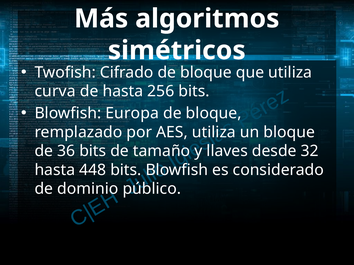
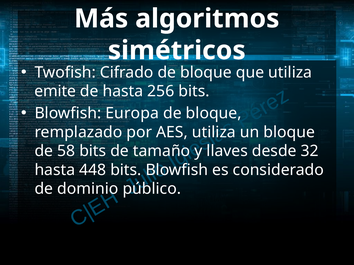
curva: curva -> emite
36: 36 -> 58
